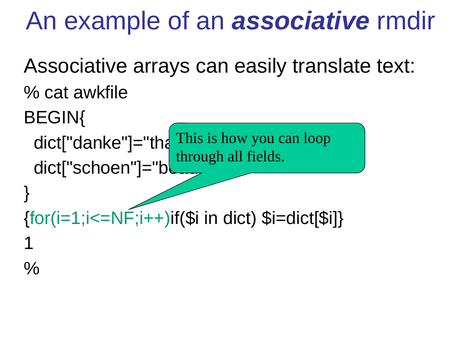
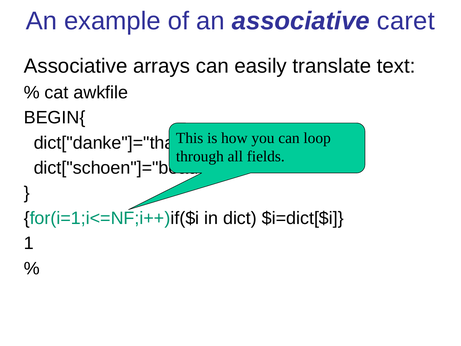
rmdir: rmdir -> caret
